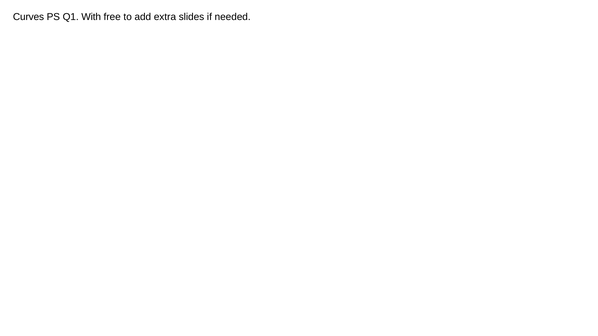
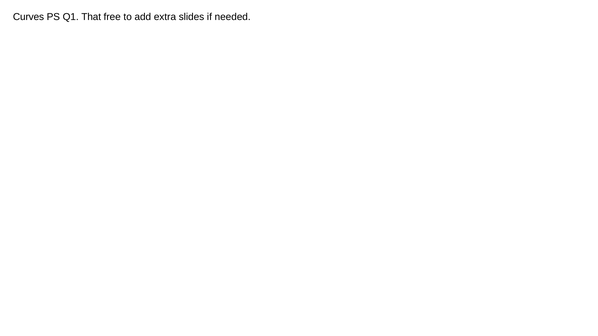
With: With -> That
